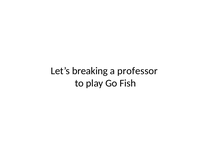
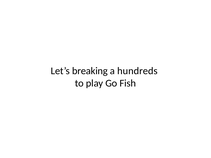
professor: professor -> hundreds
